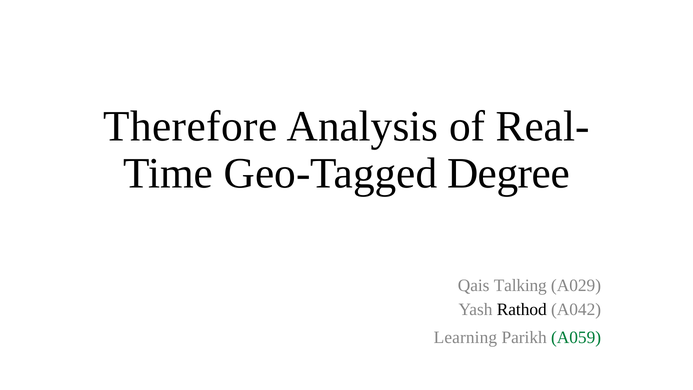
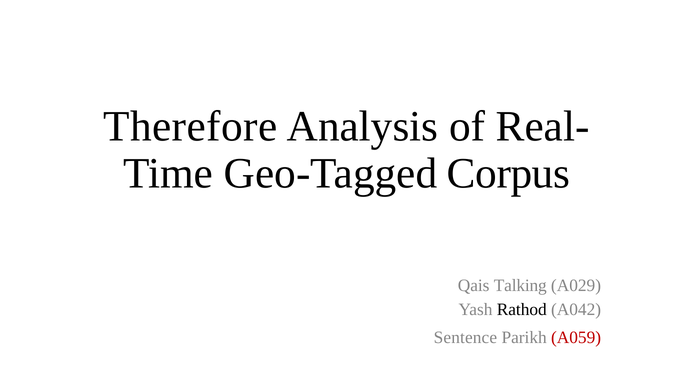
Degree: Degree -> Corpus
Learning: Learning -> Sentence
A059 colour: green -> red
